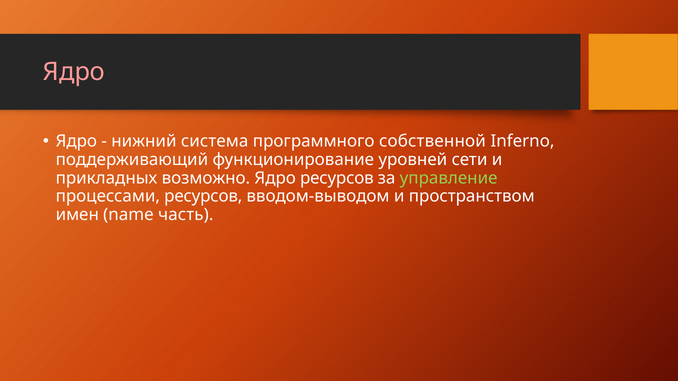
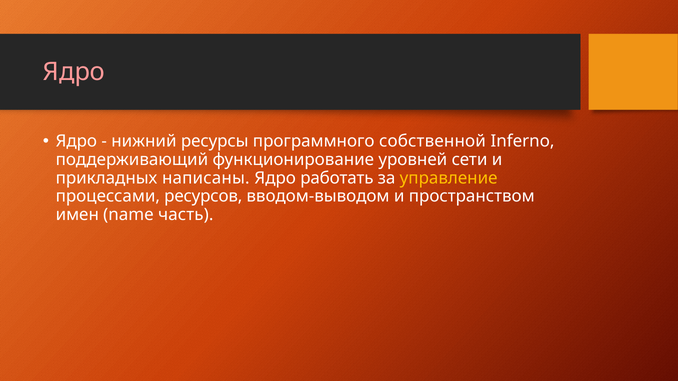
система: система -> ресурсы
возможно: возможно -> написаны
Ядро ресурсов: ресурсов -> работать
управление colour: light green -> yellow
